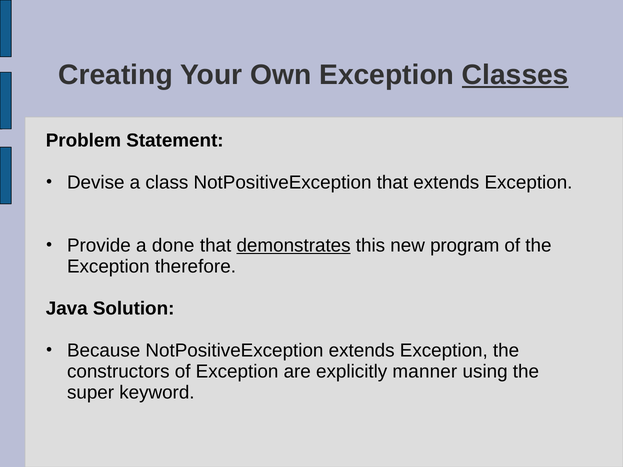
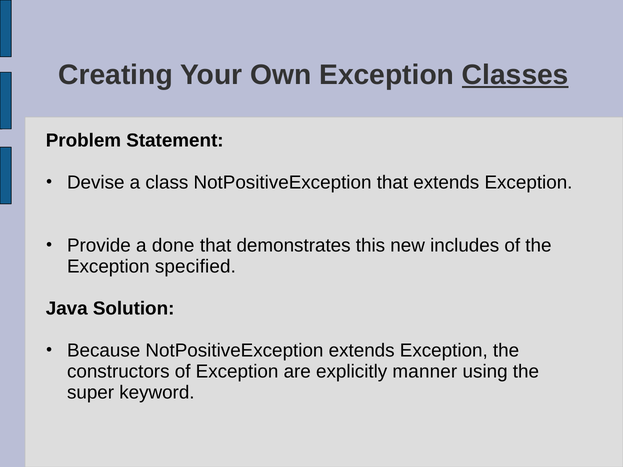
demonstrates underline: present -> none
program: program -> includes
therefore: therefore -> specified
